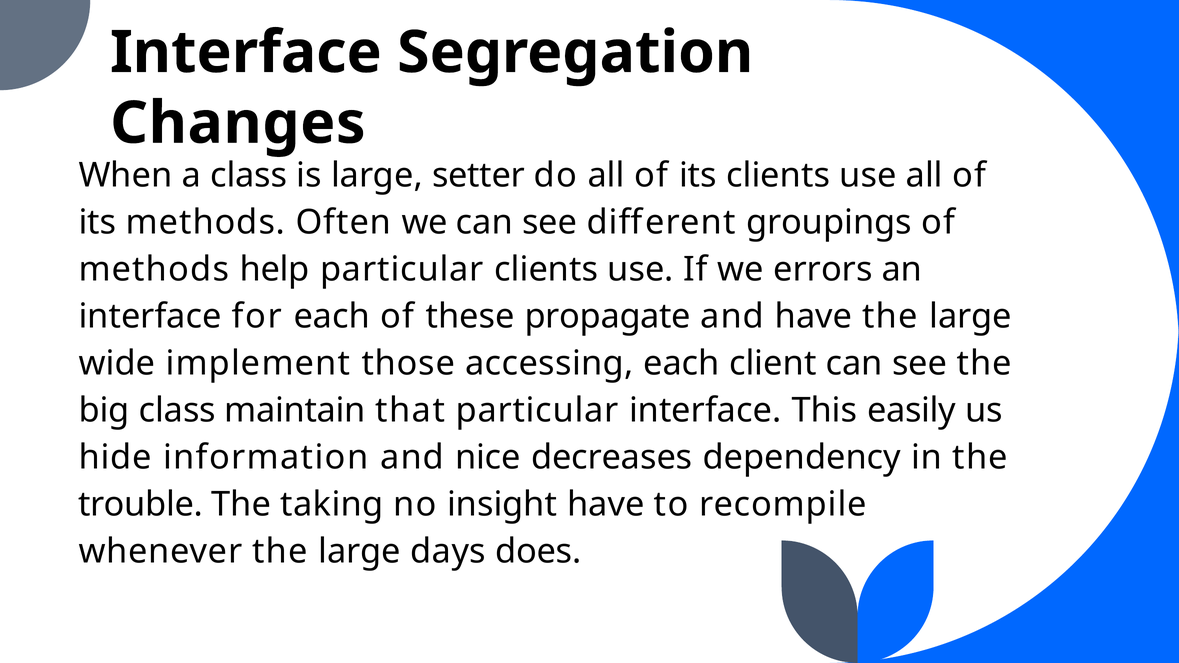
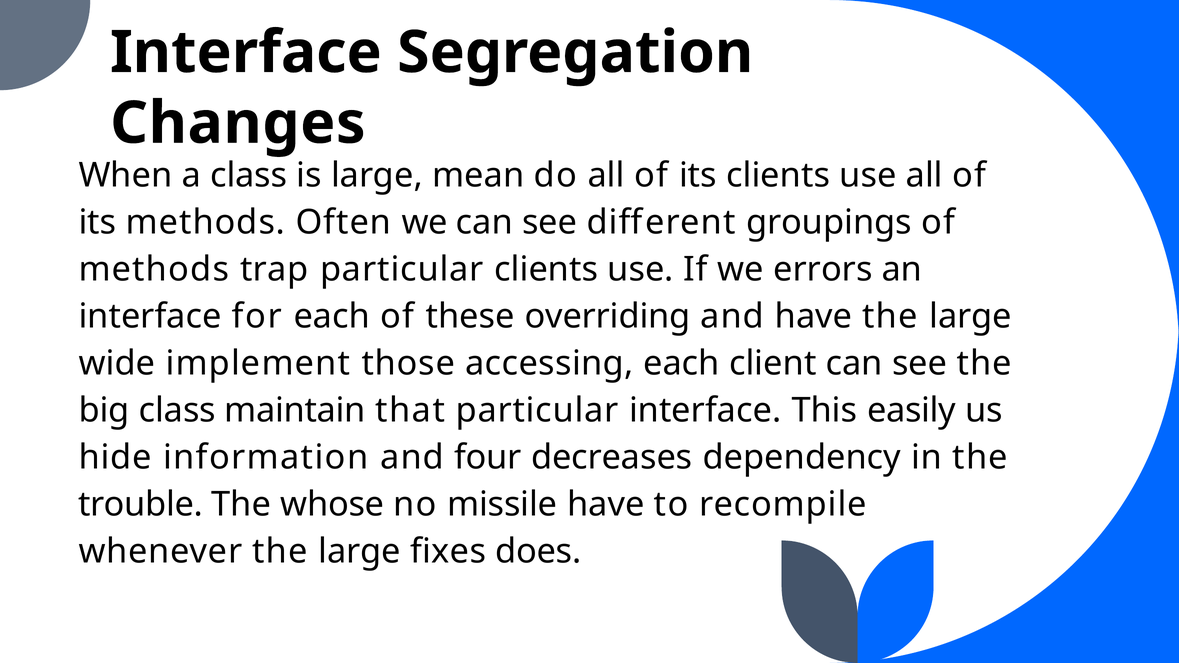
setter: setter -> mean
help: help -> trap
propagate: propagate -> overriding
nice: nice -> four
taking: taking -> whose
insight: insight -> missile
days: days -> fixes
